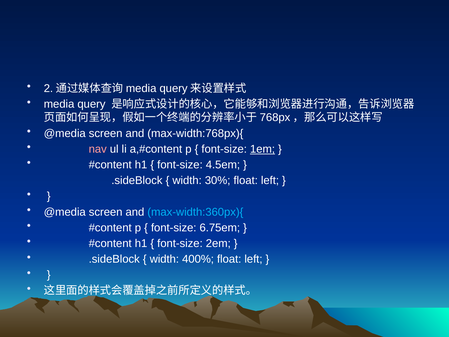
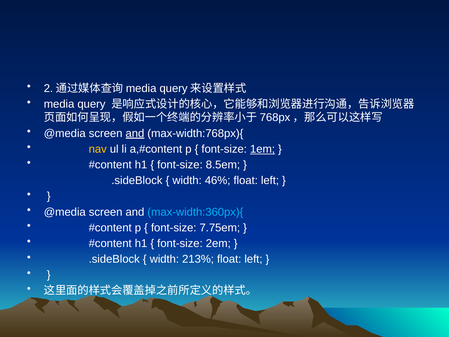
and at (135, 133) underline: none -> present
nav colour: pink -> yellow
4.5em: 4.5em -> 8.5em
30%: 30% -> 46%
6.75em: 6.75em -> 7.75em
400%: 400% -> 213%
